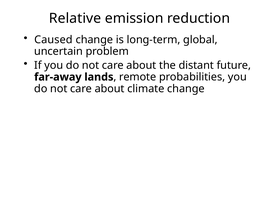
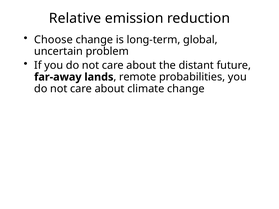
Caused: Caused -> Choose
